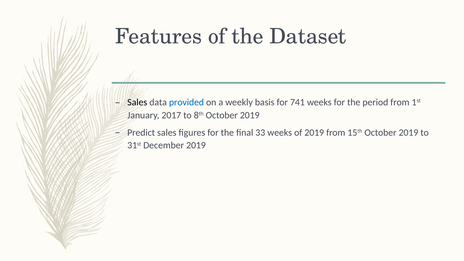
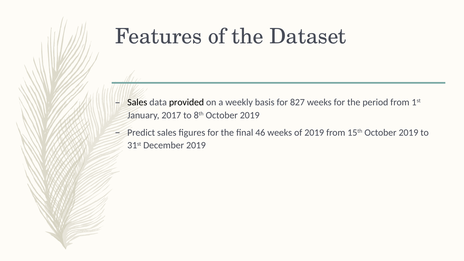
provided colour: blue -> black
741: 741 -> 827
33: 33 -> 46
